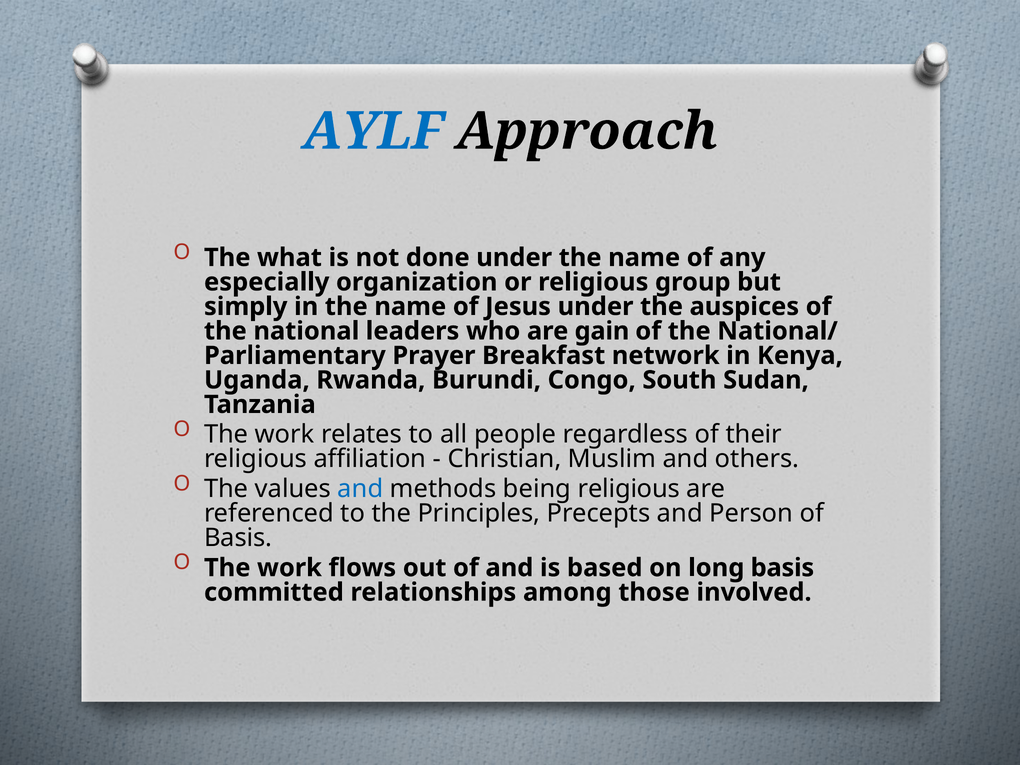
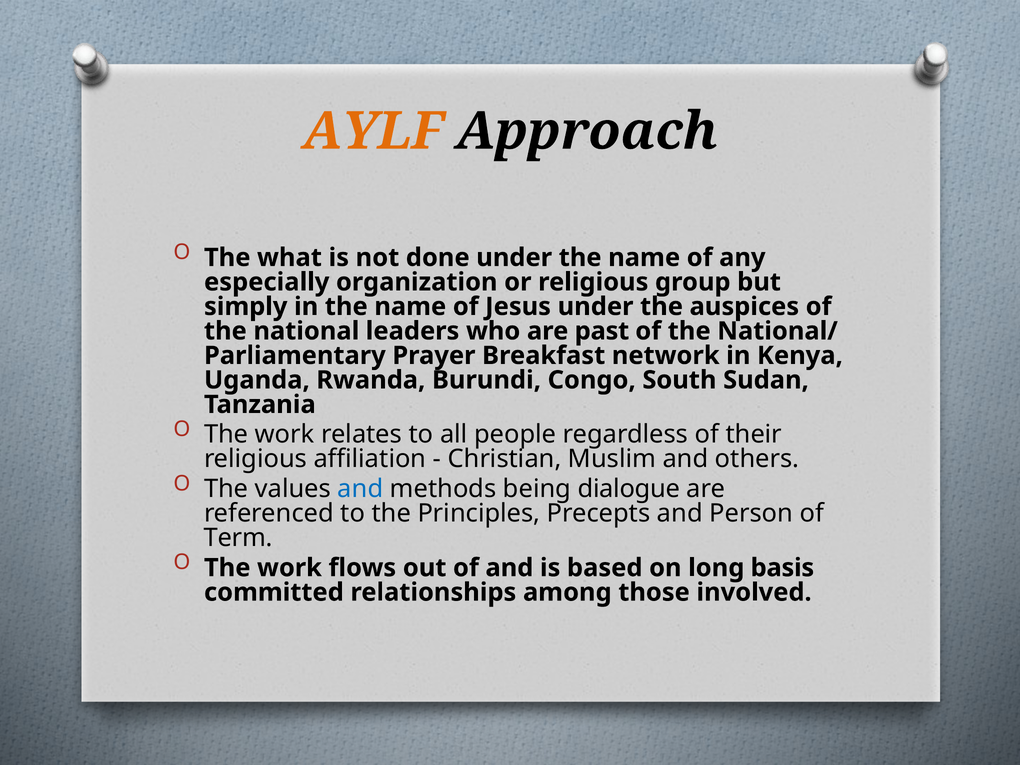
AYLF colour: blue -> orange
gain: gain -> past
being religious: religious -> dialogue
Basis at (238, 538): Basis -> Term
